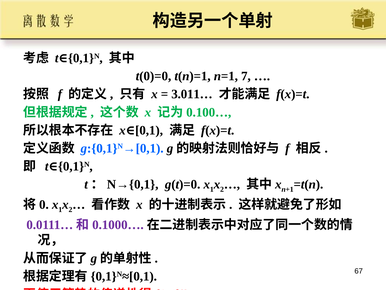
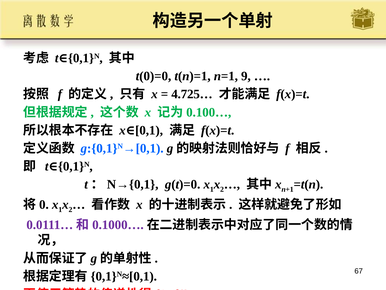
7: 7 -> 9
3.011…: 3.011… -> 4.725…
